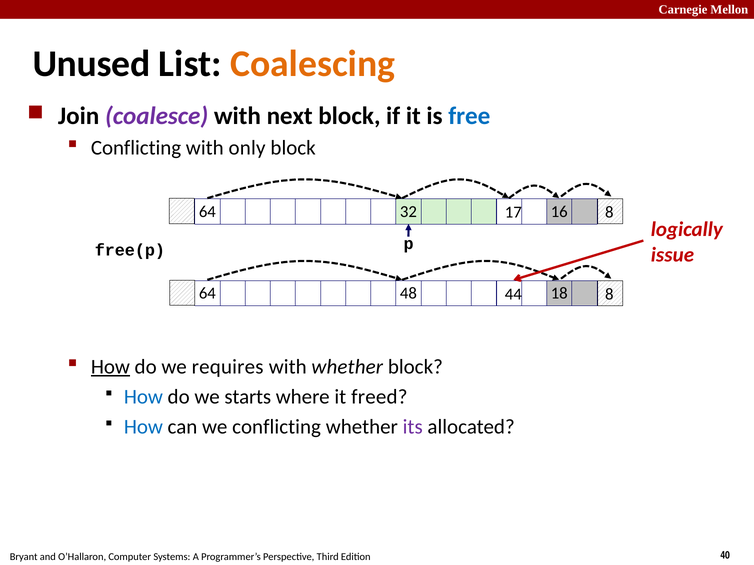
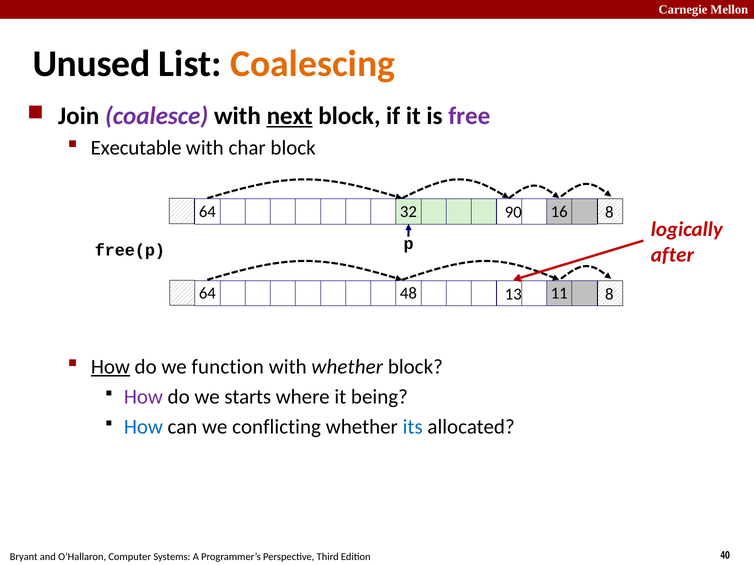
next underline: none -> present
free colour: blue -> purple
Conflicting at (136, 148): Conflicting -> Executable
only: only -> char
17: 17 -> 90
issue: issue -> after
44: 44 -> 13
18: 18 -> 11
requires: requires -> function
How at (143, 397) colour: blue -> purple
freed: freed -> being
its colour: purple -> blue
